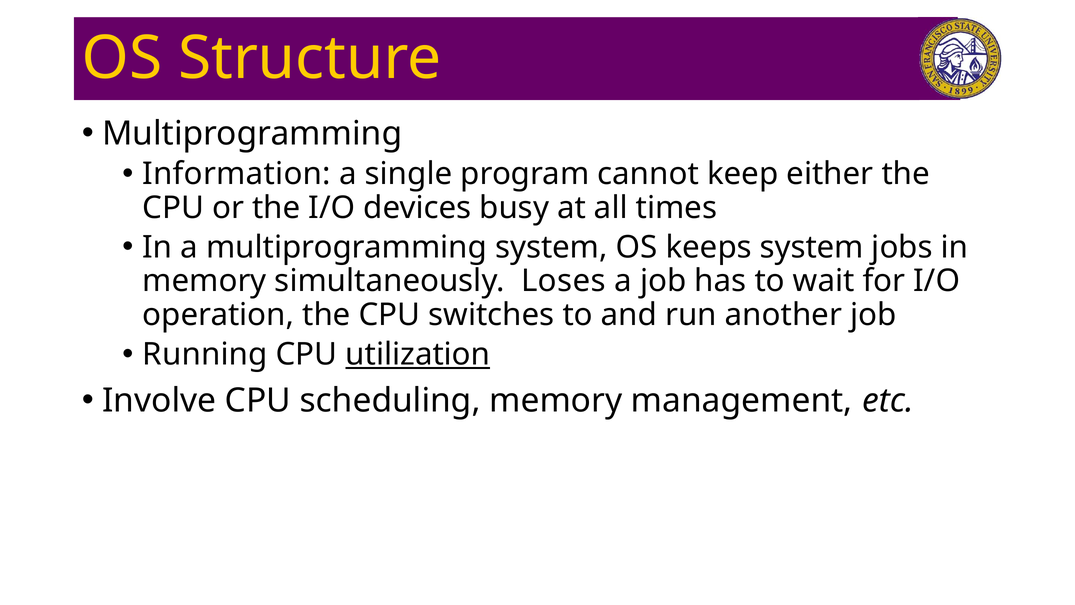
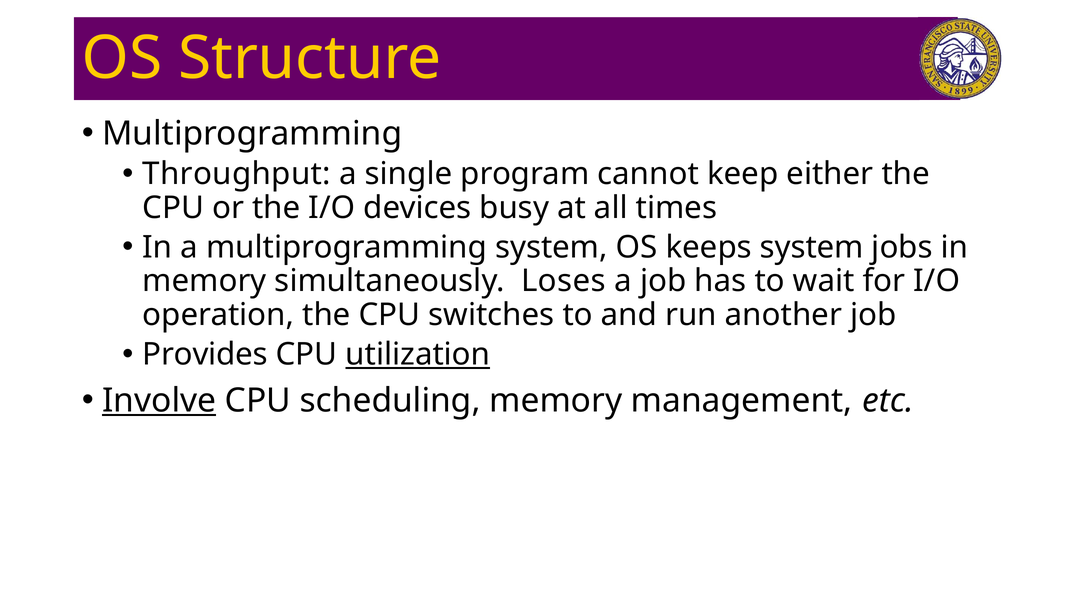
Information: Information -> Throughput
Running: Running -> Provides
Involve underline: none -> present
